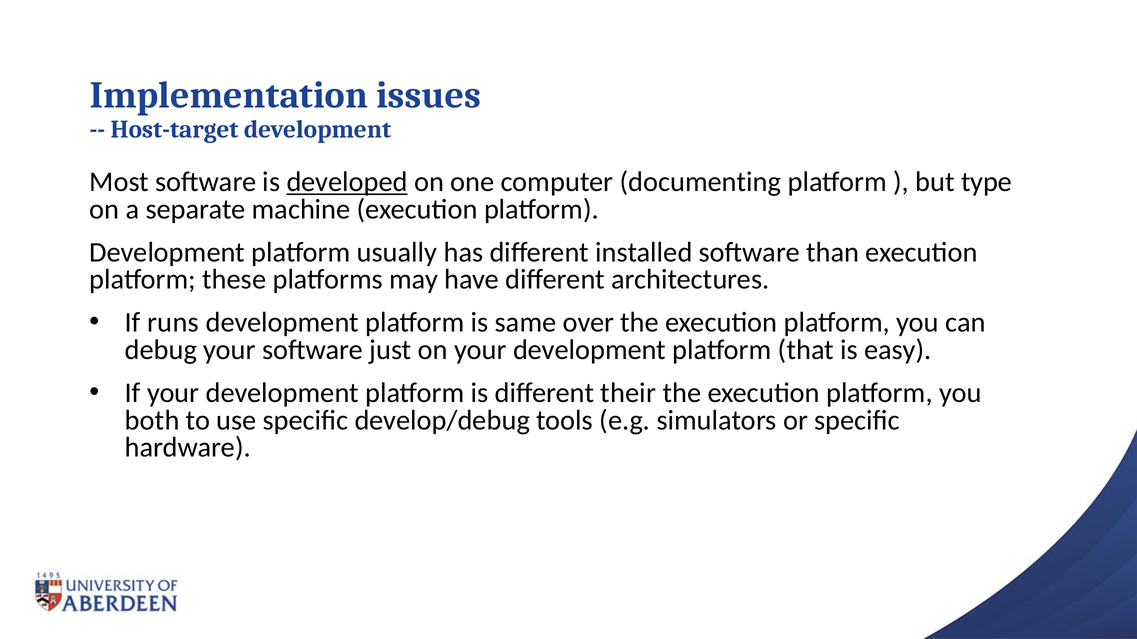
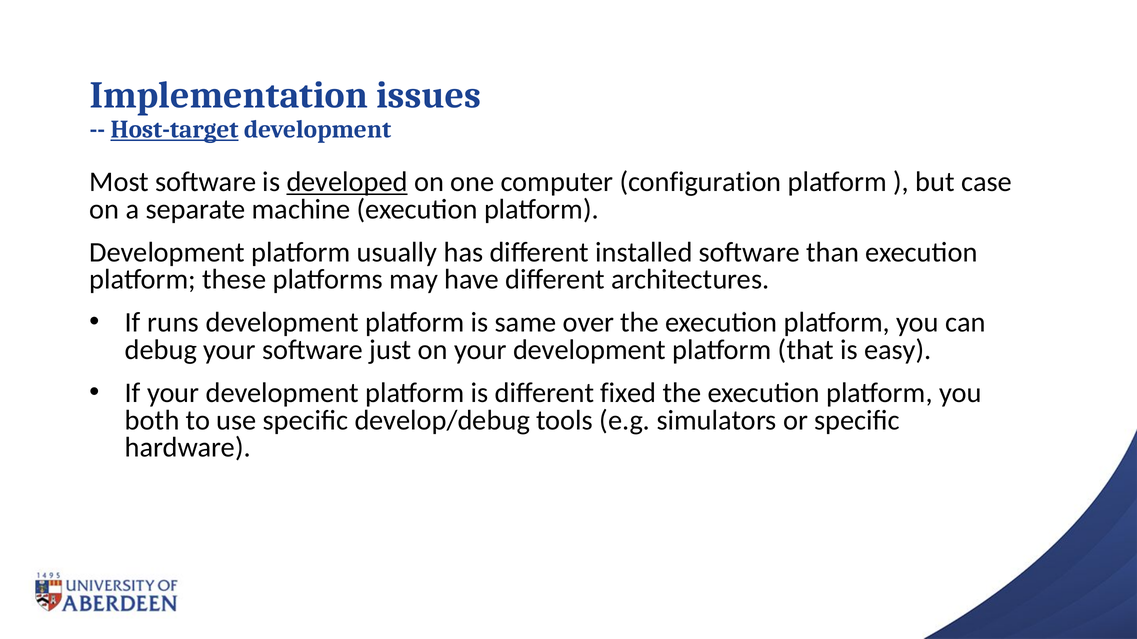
Host-target underline: none -> present
documenting: documenting -> configuration
type: type -> case
their: their -> fixed
